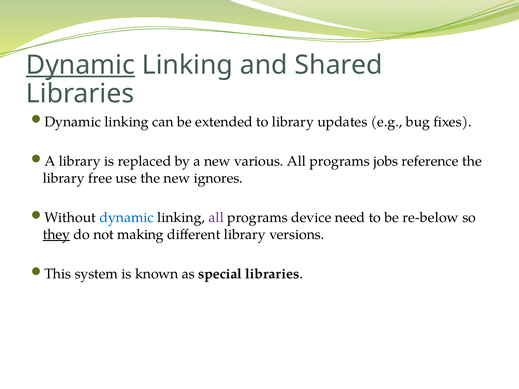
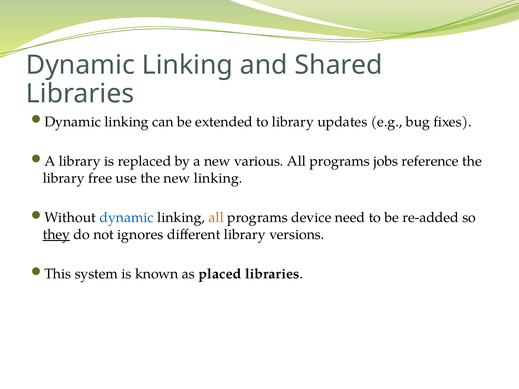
Dynamic at (80, 65) underline: present -> none
new ignores: ignores -> linking
all at (216, 218) colour: purple -> orange
re-below: re-below -> re-added
making: making -> ignores
special: special -> placed
